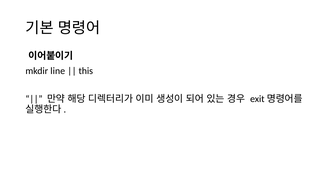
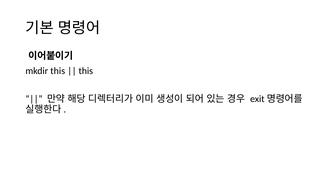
mkdir line: line -> this
